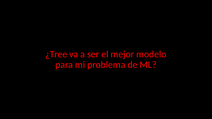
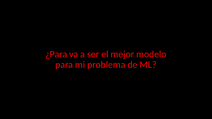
¿Tree: ¿Tree -> ¿Para
